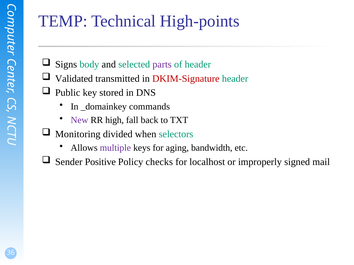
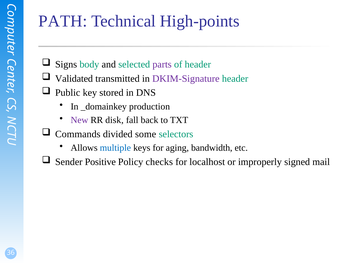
TEMP: TEMP -> PATH
DKIM-Signature colour: red -> purple
commands: commands -> production
high: high -> disk
Monitoring: Monitoring -> Commands
when: when -> some
multiple colour: purple -> blue
